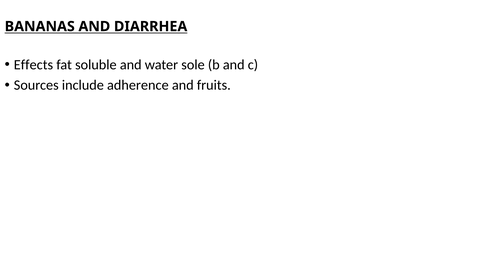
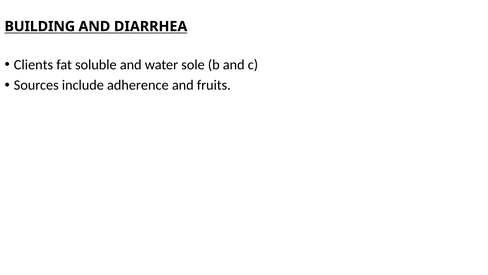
BANANAS: BANANAS -> BUILDING
Effects: Effects -> Clients
